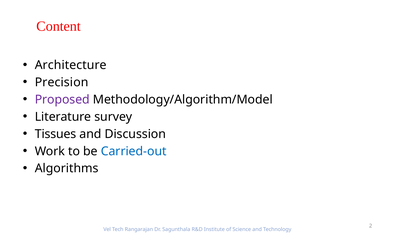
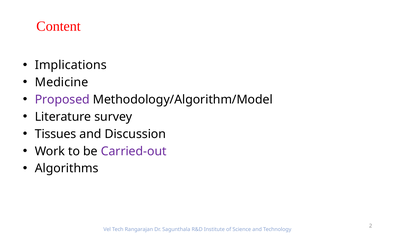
Architecture: Architecture -> Implications
Precision: Precision -> Medicine
Carried-out colour: blue -> purple
